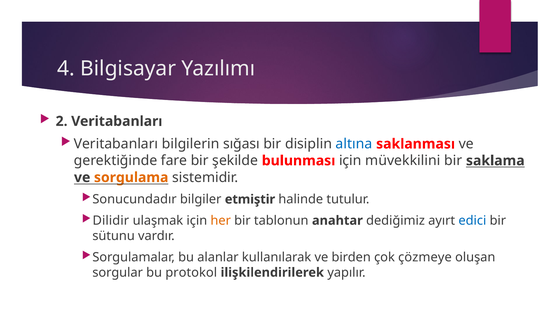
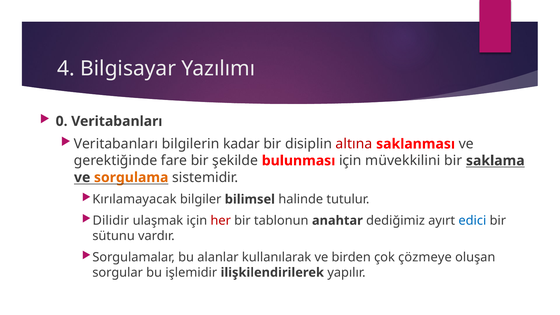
2: 2 -> 0
sığası: sığası -> kadar
altına colour: blue -> red
Sonucundadır: Sonucundadır -> Kırılamayacak
etmiştir: etmiştir -> bilimsel
her colour: orange -> red
protokol: protokol -> işlemidir
